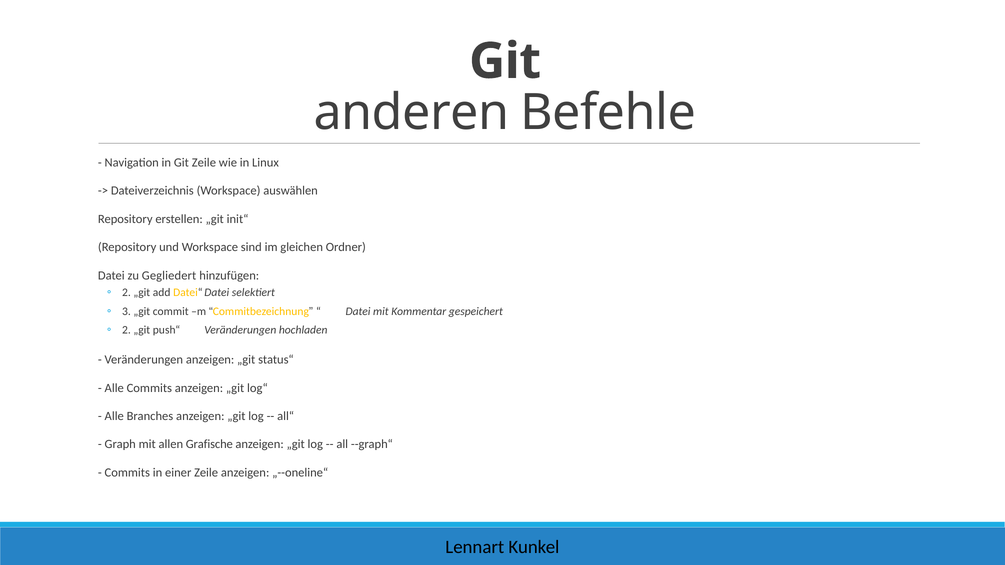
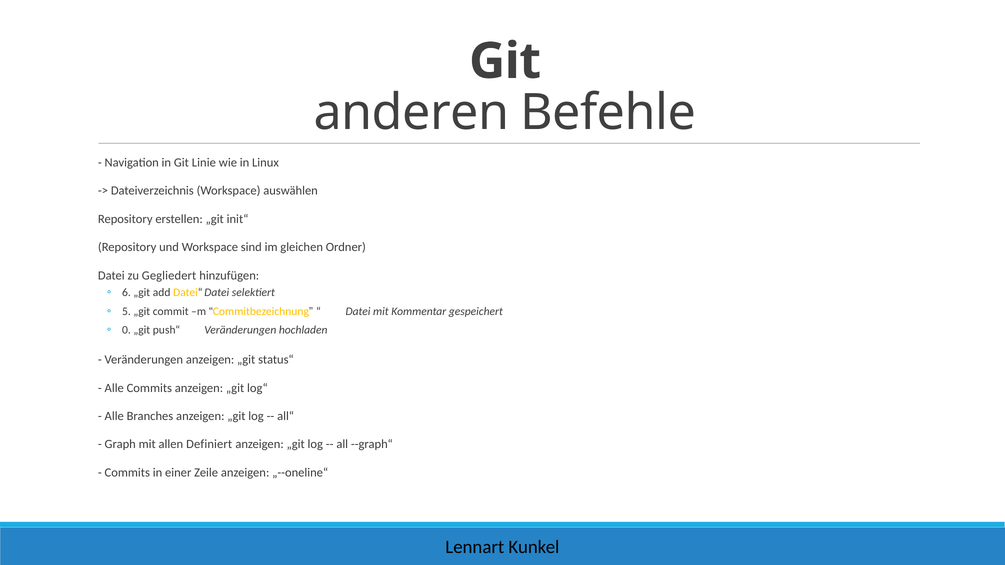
Git Zeile: Zeile -> Linie
2 at (126, 293): 2 -> 6
3: 3 -> 5
2 at (126, 330): 2 -> 0
Grafische: Grafische -> Definiert
